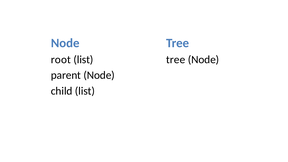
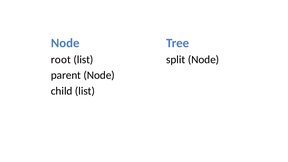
tree at (176, 60): tree -> split
